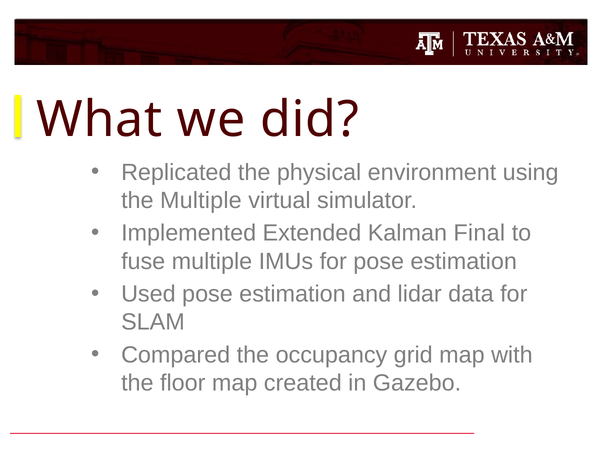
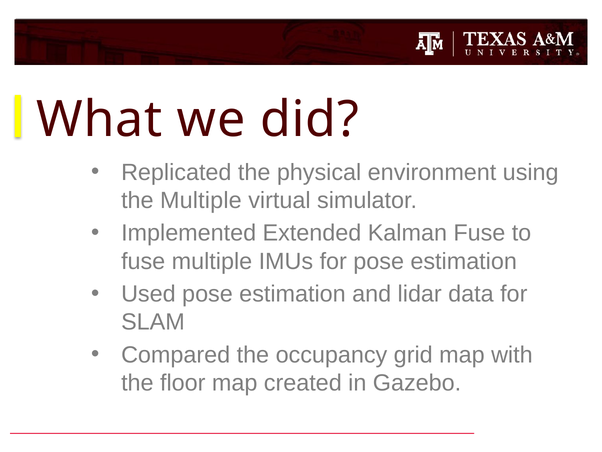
Kalman Final: Final -> Fuse
